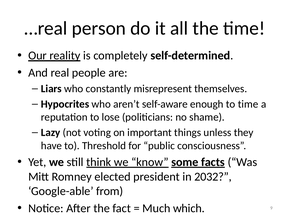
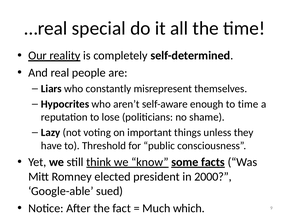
person: person -> special
2032: 2032 -> 2000
from: from -> sued
